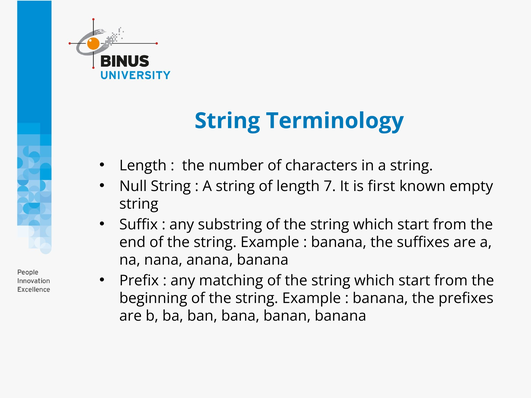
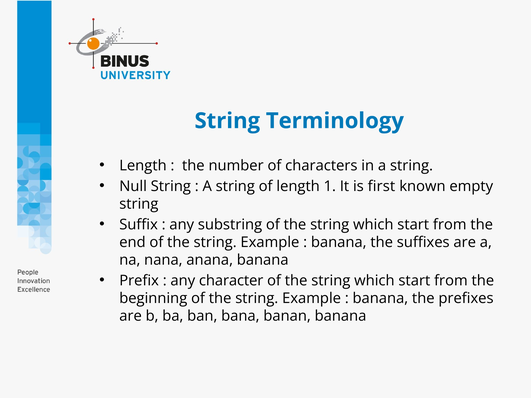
7: 7 -> 1
matching: matching -> character
